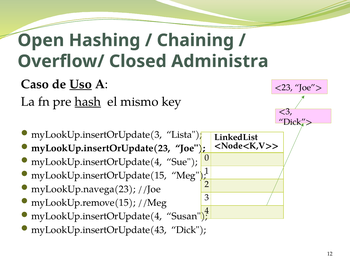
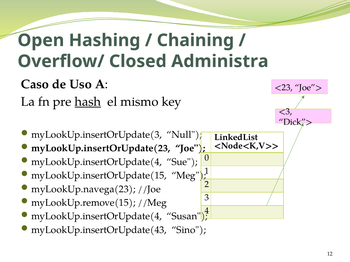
Uso underline: present -> none
Lista: Lista -> Null
Dick: Dick -> Sino
